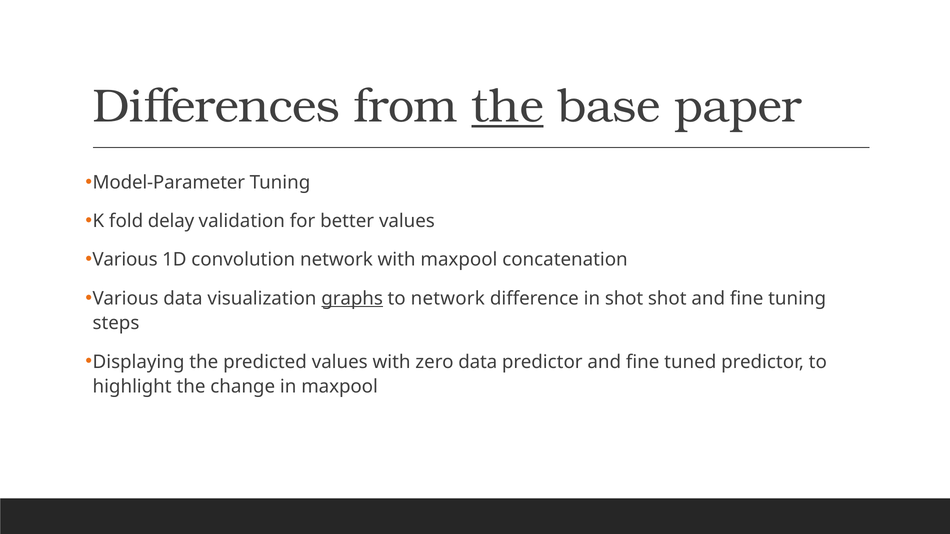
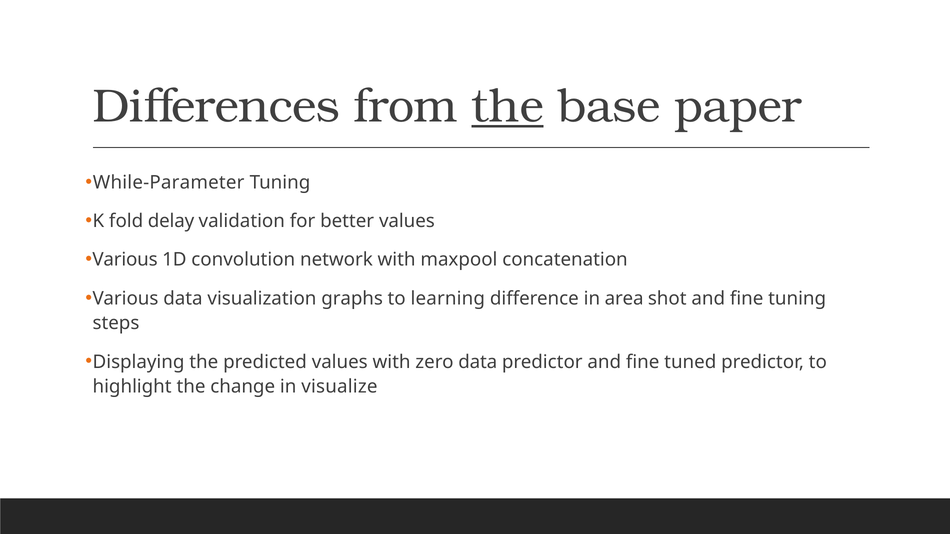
Model-Parameter: Model-Parameter -> While-Parameter
graphs underline: present -> none
to network: network -> learning
in shot: shot -> area
in maxpool: maxpool -> visualize
